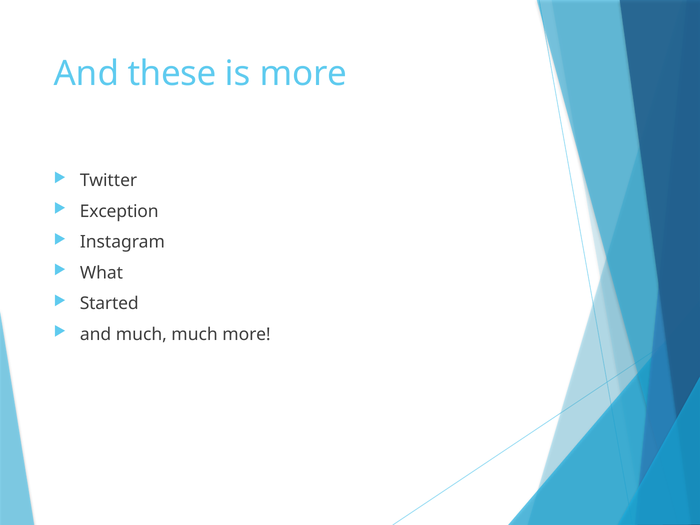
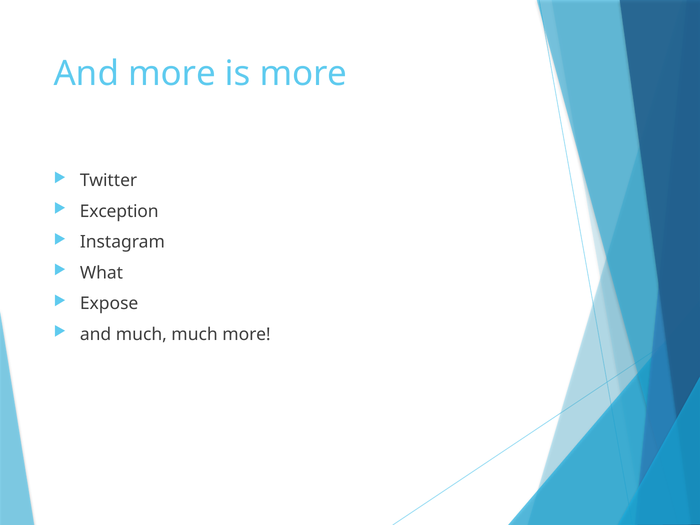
And these: these -> more
Started: Started -> Expose
